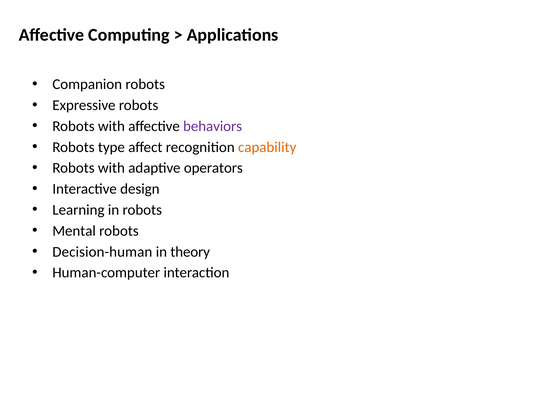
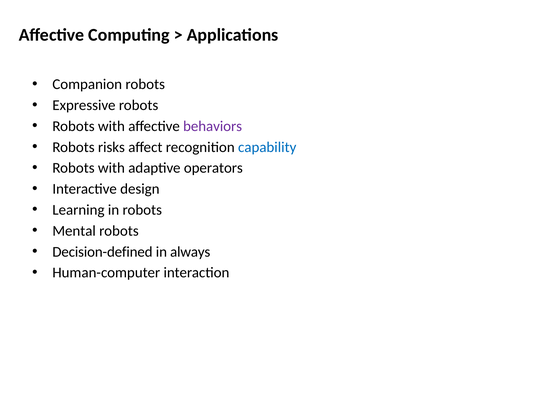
type: type -> risks
capability colour: orange -> blue
Decision-human: Decision-human -> Decision-defined
theory: theory -> always
